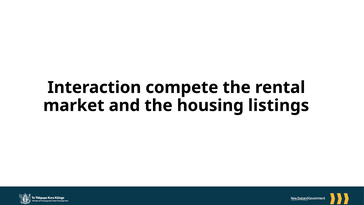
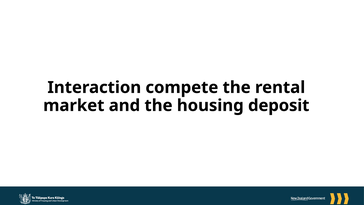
listings: listings -> deposit
